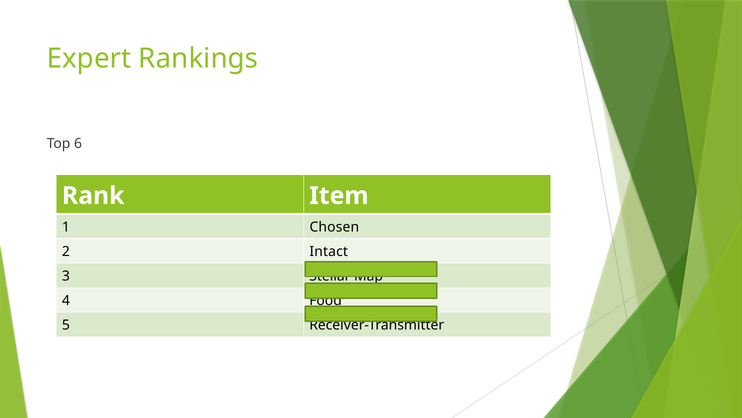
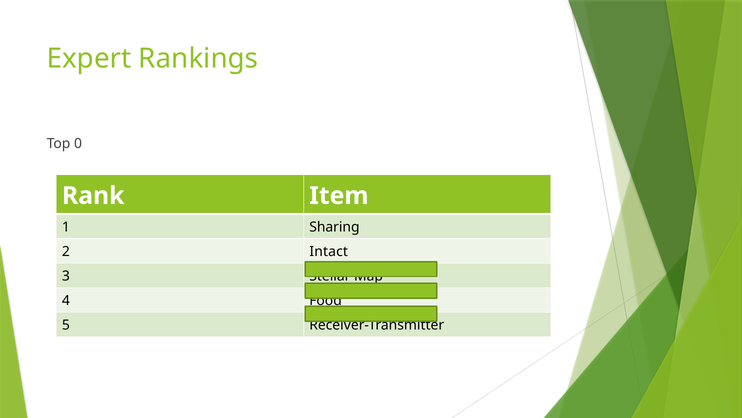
6: 6 -> 0
Chosen: Chosen -> Sharing
